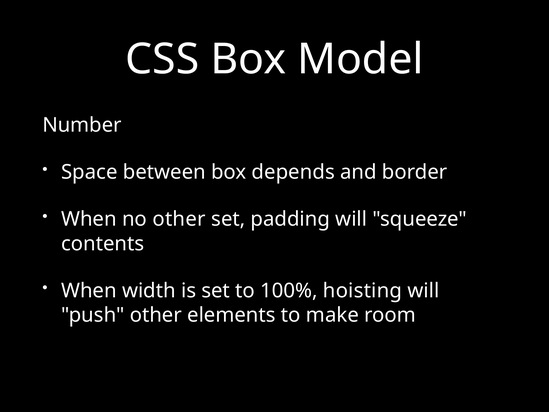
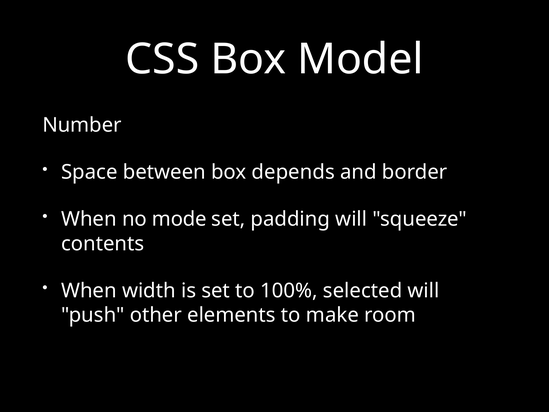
no other: other -> mode
hoisting: hoisting -> selected
